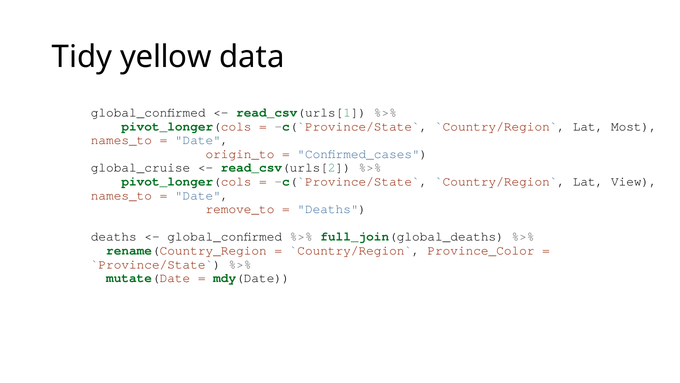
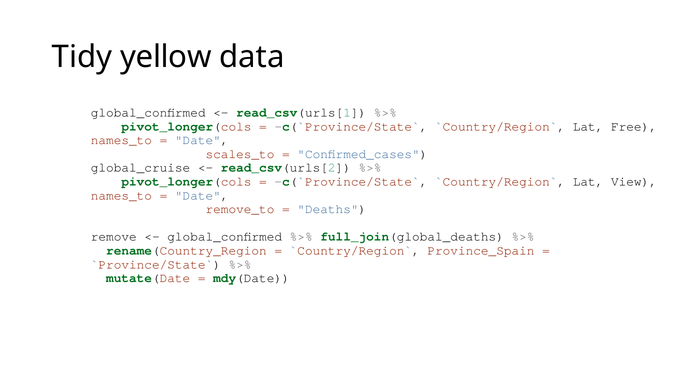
Most: Most -> Free
origin_to: origin_to -> scales_to
deaths at (114, 236): deaths -> remove
Province_Color: Province_Color -> Province_Spain
